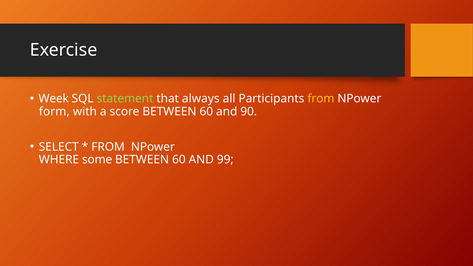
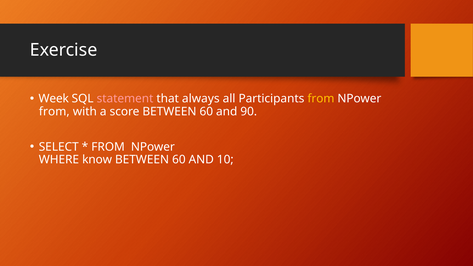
statement colour: light green -> pink
form at (54, 112): form -> from
some: some -> know
99: 99 -> 10
